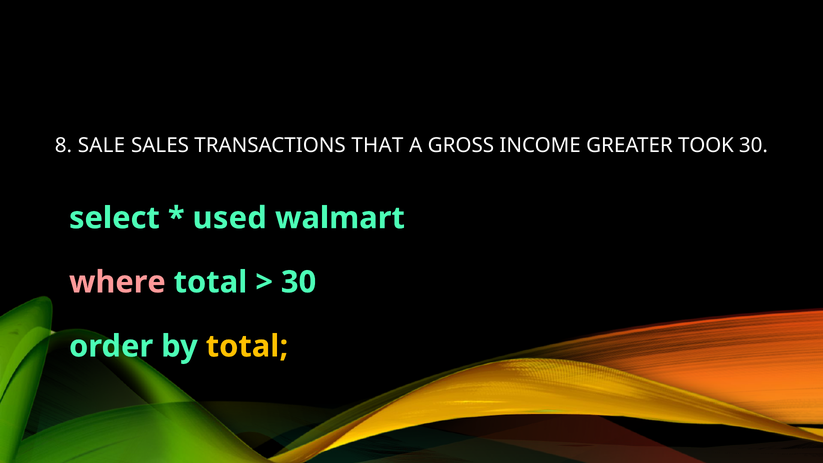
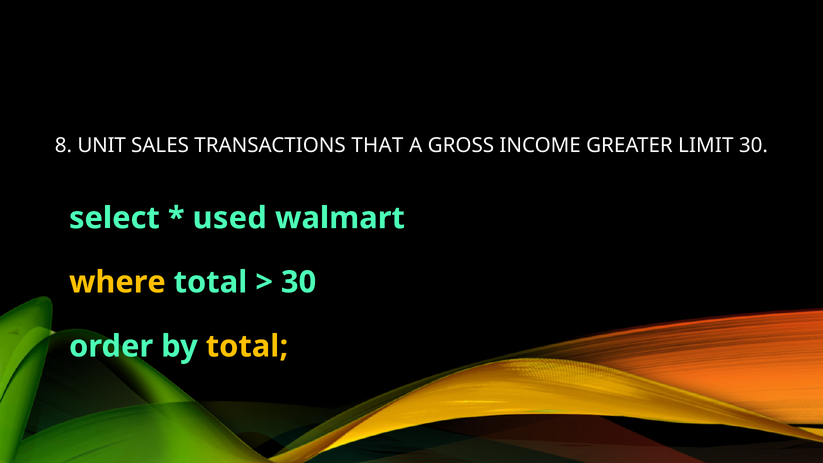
SALE: SALE -> UNIT
TOOK: TOOK -> LIMIT
where colour: pink -> yellow
